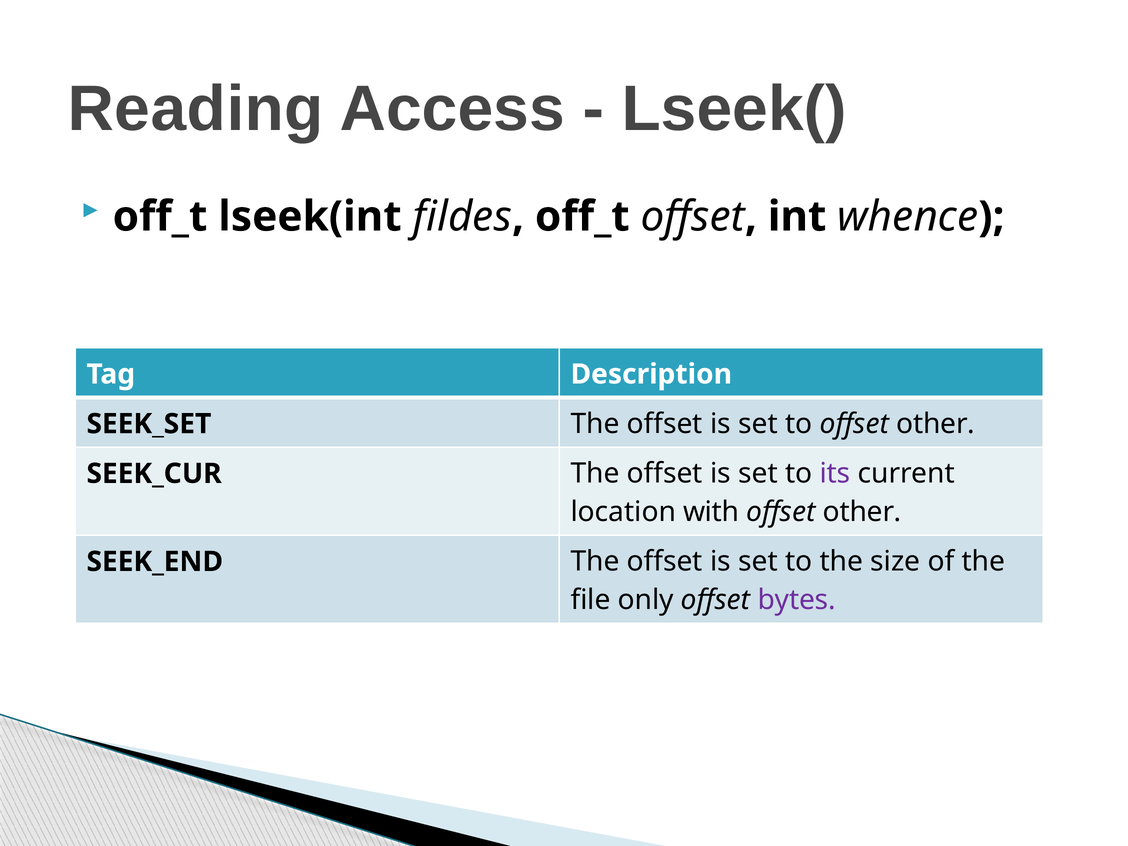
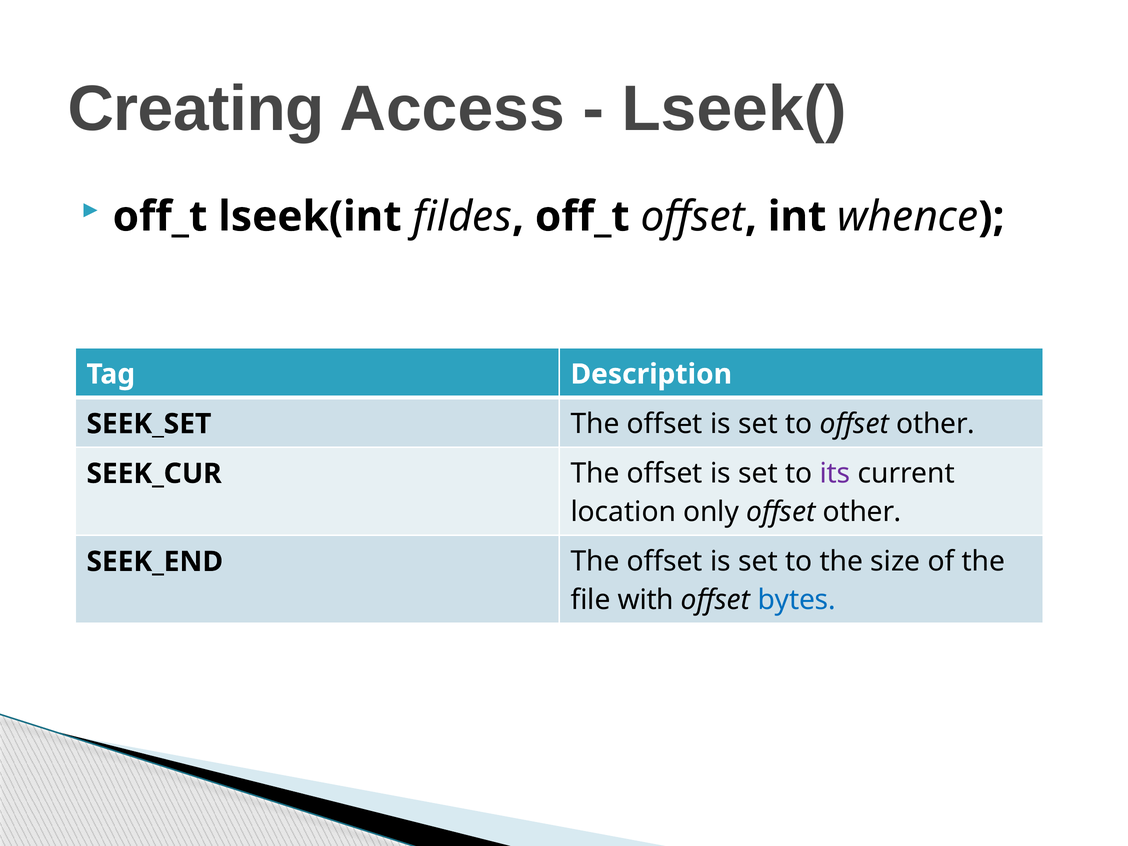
Reading: Reading -> Creating
with: with -> only
only: only -> with
bytes colour: purple -> blue
